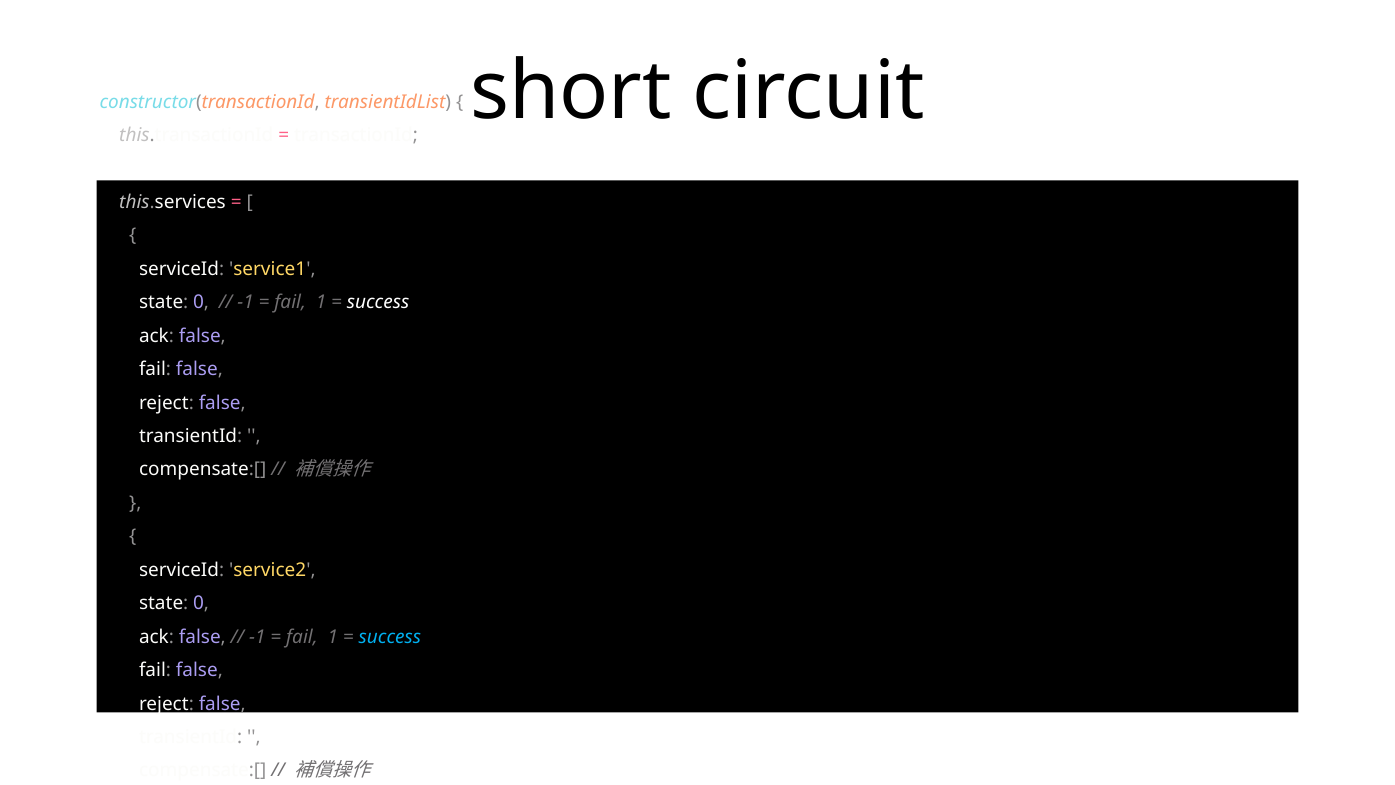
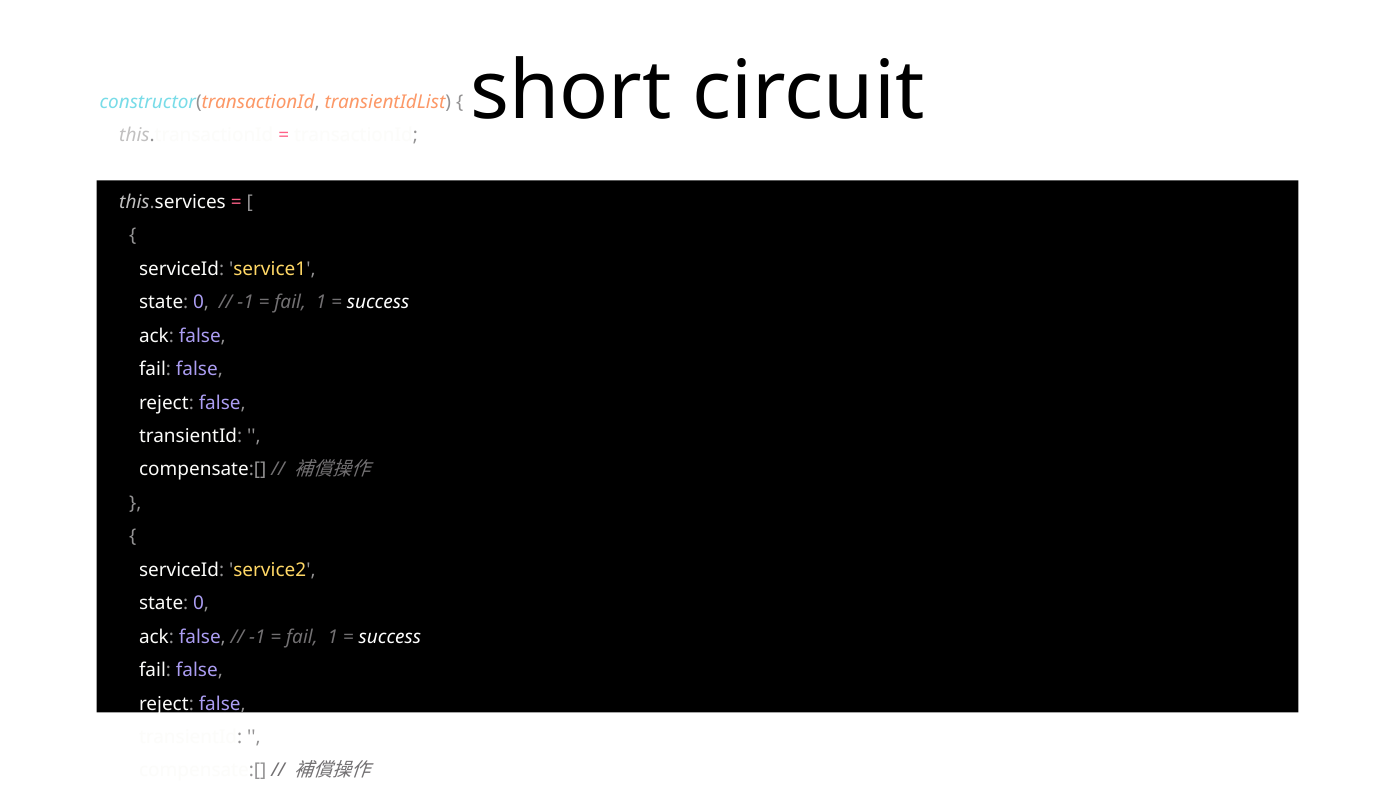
success at (390, 637) colour: light blue -> white
